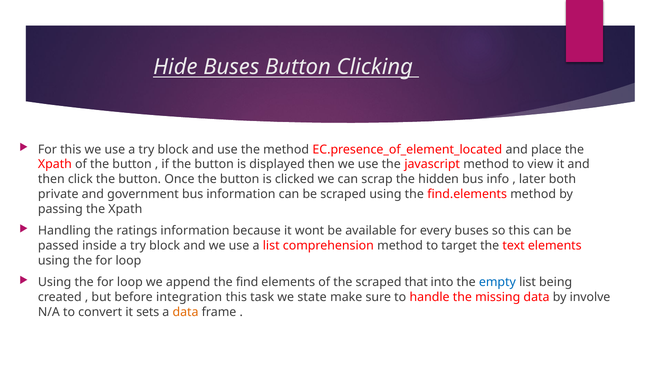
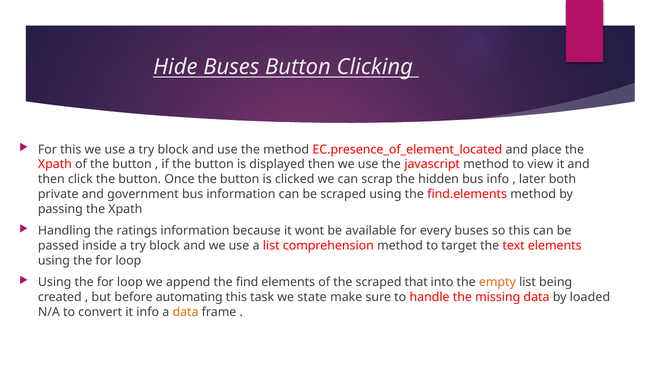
empty colour: blue -> orange
integration: integration -> automating
involve: involve -> loaded
it sets: sets -> info
